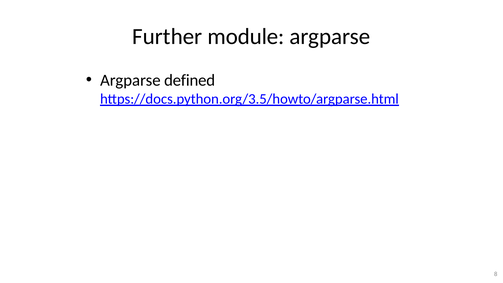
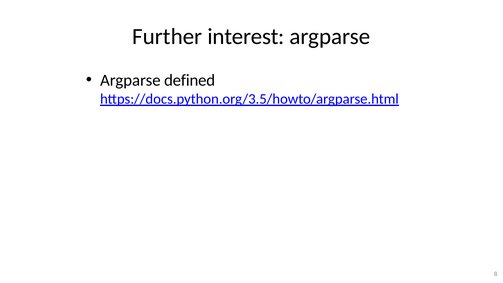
module: module -> interest
